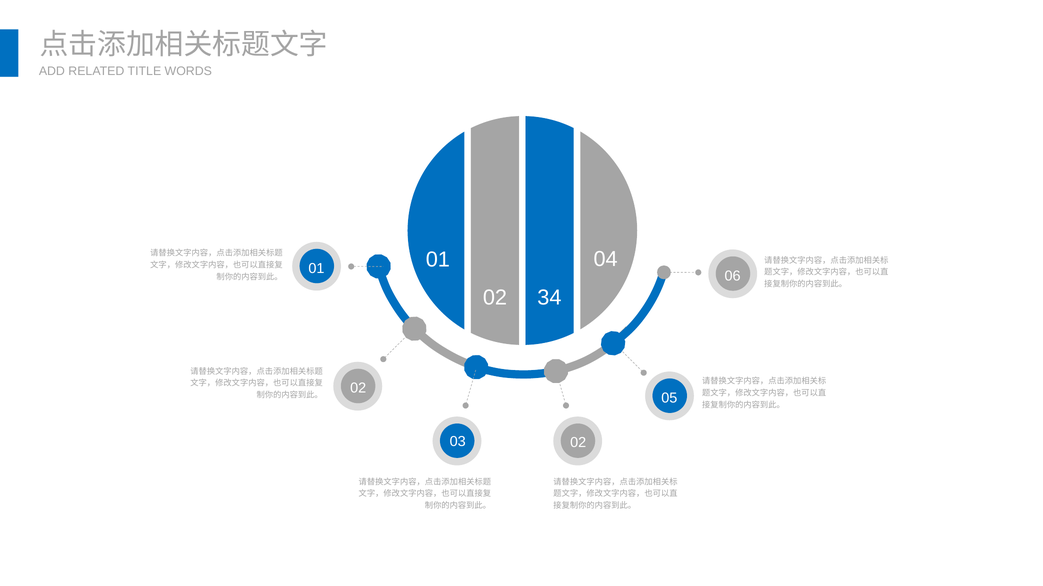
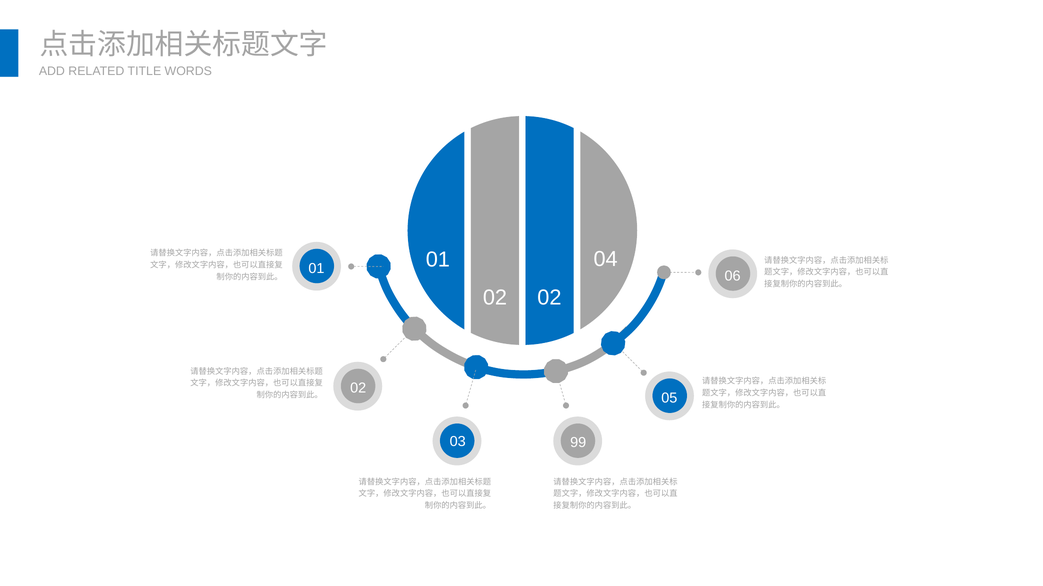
02 34: 34 -> 02
03 02: 02 -> 99
